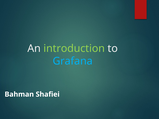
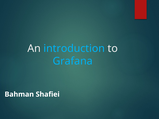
introduction colour: light green -> light blue
